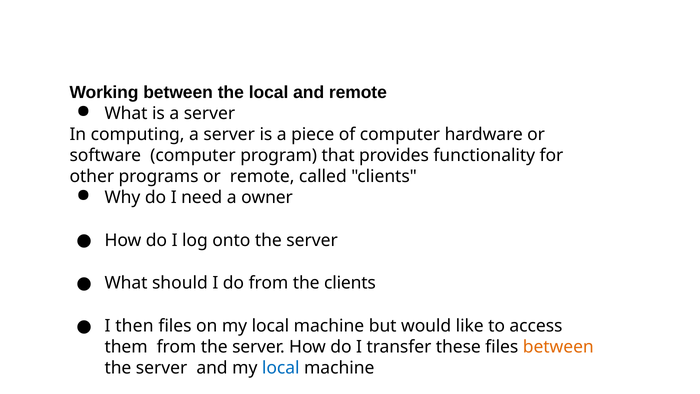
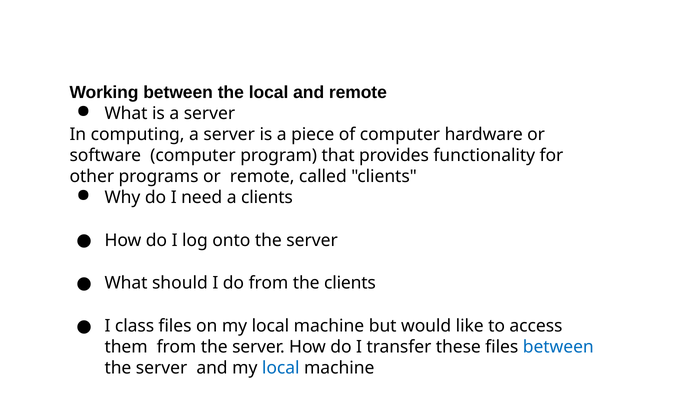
a owner: owner -> clients
then: then -> class
between at (558, 347) colour: orange -> blue
